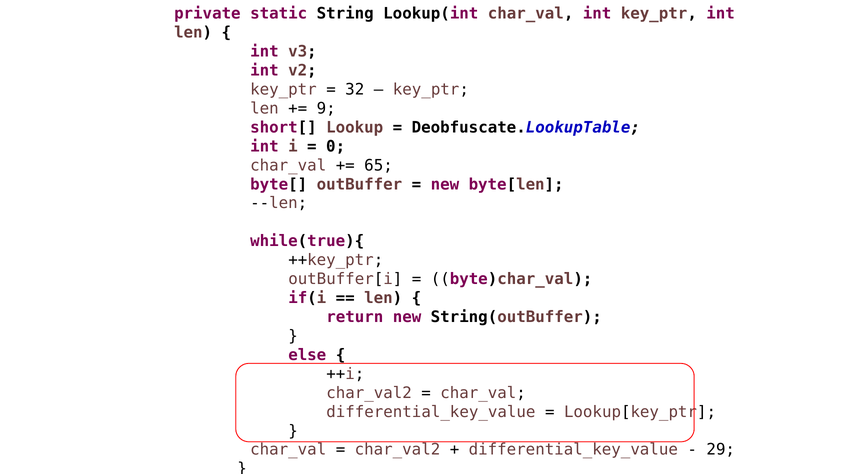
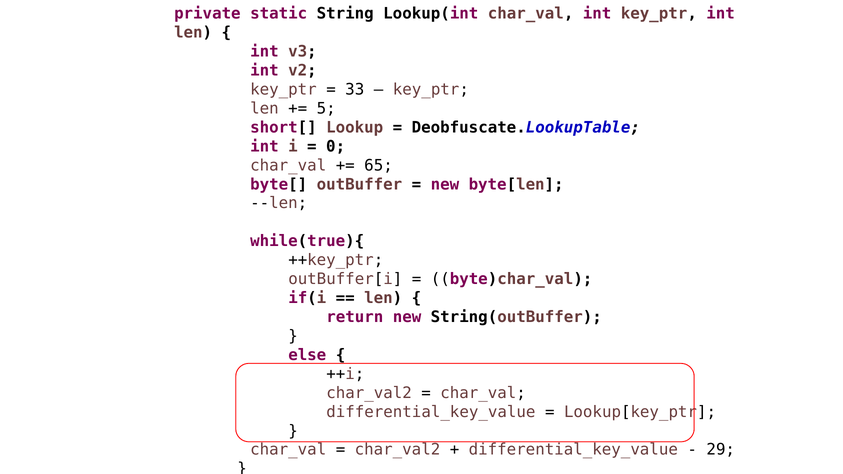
32: 32 -> 33
9: 9 -> 5
